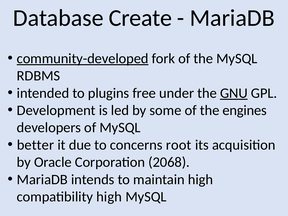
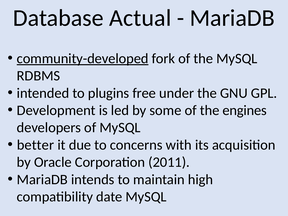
Create: Create -> Actual
GNU underline: present -> none
root: root -> with
2068: 2068 -> 2011
compatibility high: high -> date
